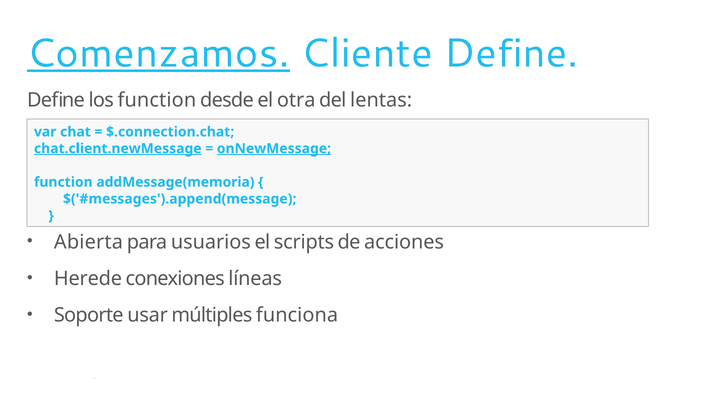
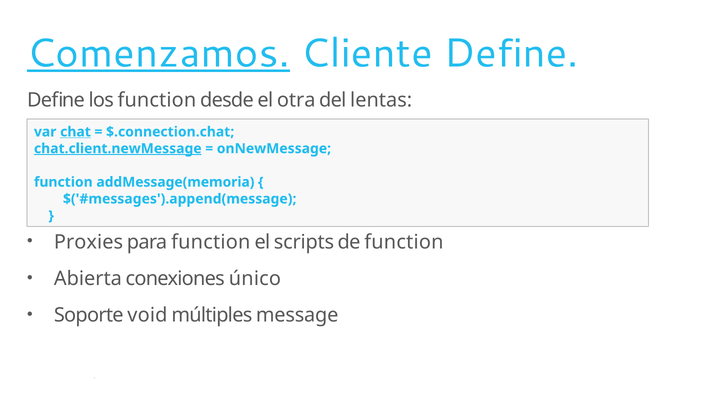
chat underline: none -> present
onNewMessage underline: present -> none
Abierta: Abierta -> Proxies
para usuarios: usuarios -> function
de acciones: acciones -> function
Herede: Herede -> Abierta
líneas: líneas -> único
usar: usar -> void
funciona: funciona -> message
